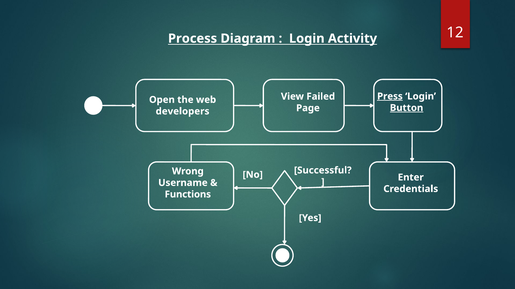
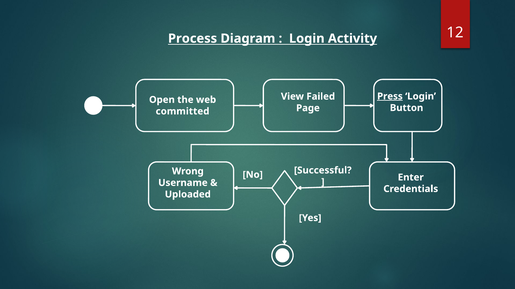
Button underline: present -> none
developers: developers -> committed
Functions: Functions -> Uploaded
